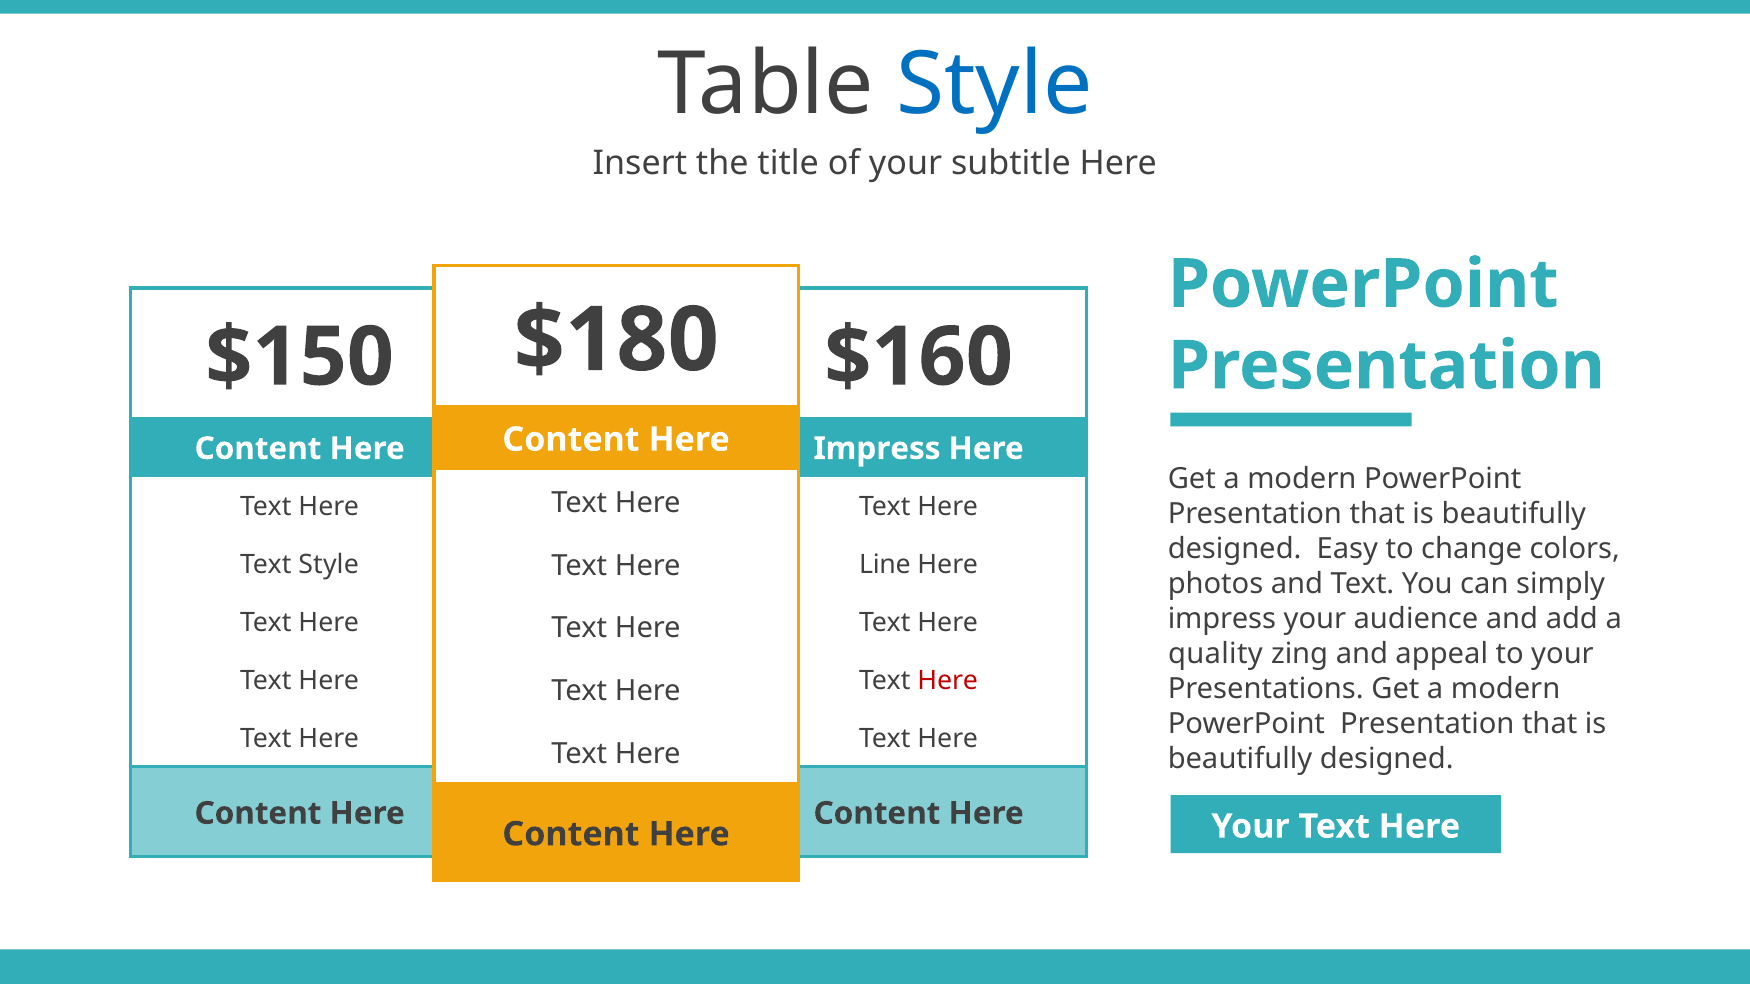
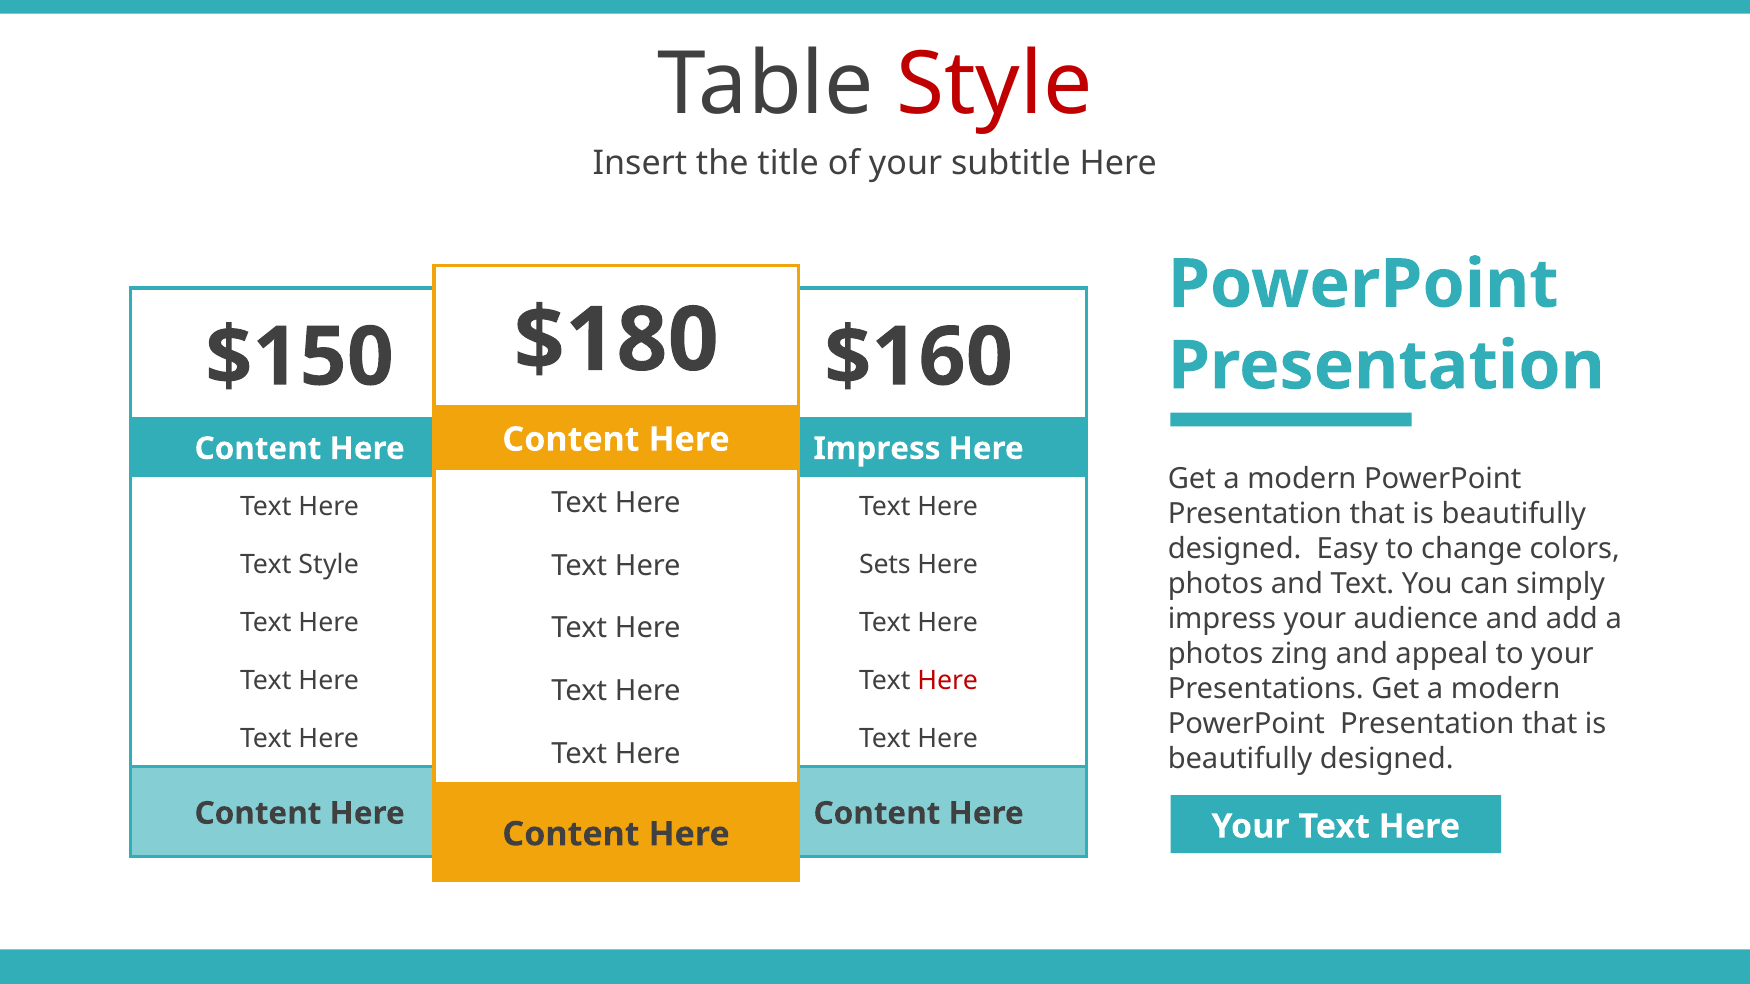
Style at (994, 85) colour: blue -> red
Line: Line -> Sets
quality at (1215, 654): quality -> photos
